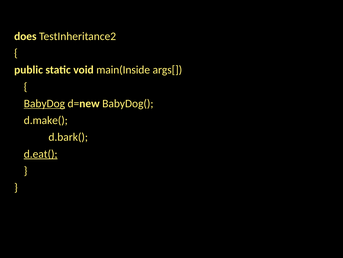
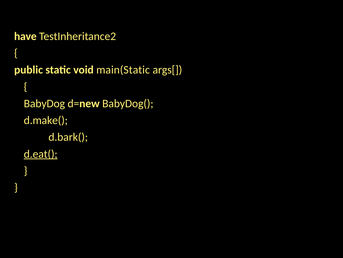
does: does -> have
main(Inside: main(Inside -> main(Static
BabyDog underline: present -> none
